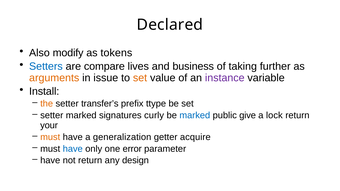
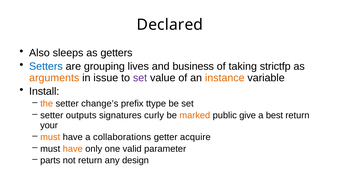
modify: modify -> sleeps
tokens: tokens -> getters
compare: compare -> grouping
further: further -> strictfp
set at (140, 78) colour: orange -> purple
instance colour: purple -> orange
transfer’s: transfer’s -> change’s
setter marked: marked -> outputs
marked at (195, 116) colour: blue -> orange
lock: lock -> best
generalization: generalization -> collaborations
have at (73, 149) colour: blue -> orange
error: error -> valid
have at (50, 161): have -> parts
